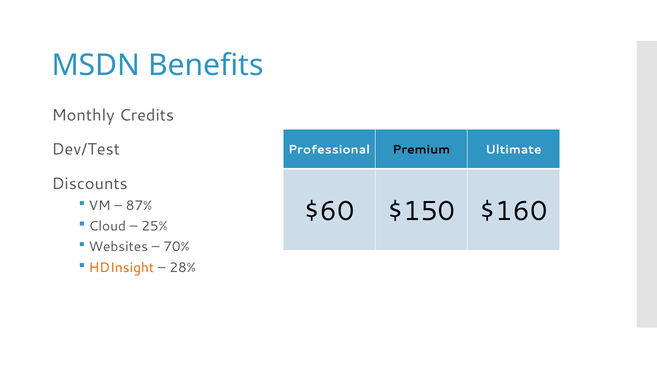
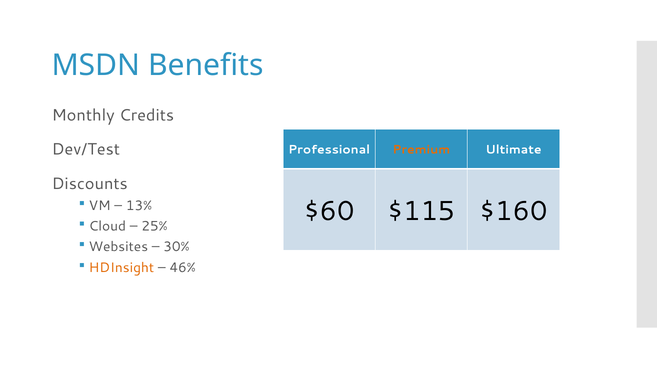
Premium colour: black -> orange
87%: 87% -> 13%
$150: $150 -> $115
70%: 70% -> 30%
28%: 28% -> 46%
